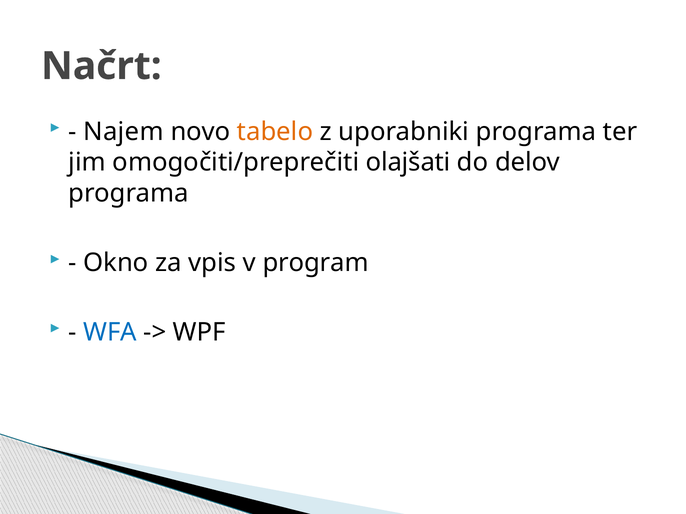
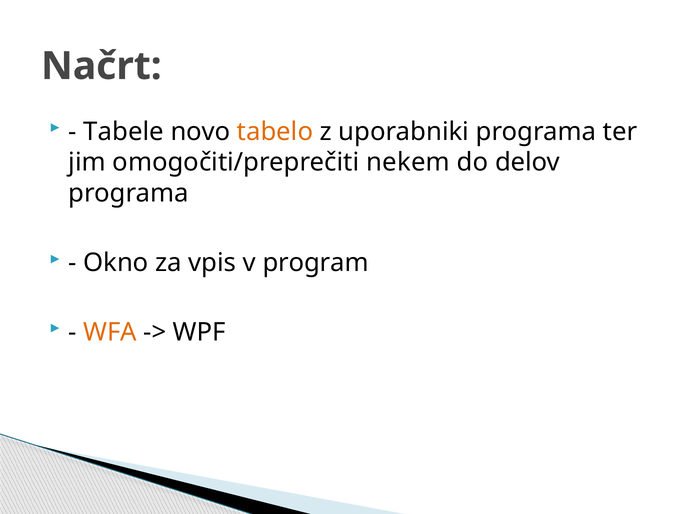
Najem: Najem -> Tabele
olajšati: olajšati -> nekem
WFA colour: blue -> orange
